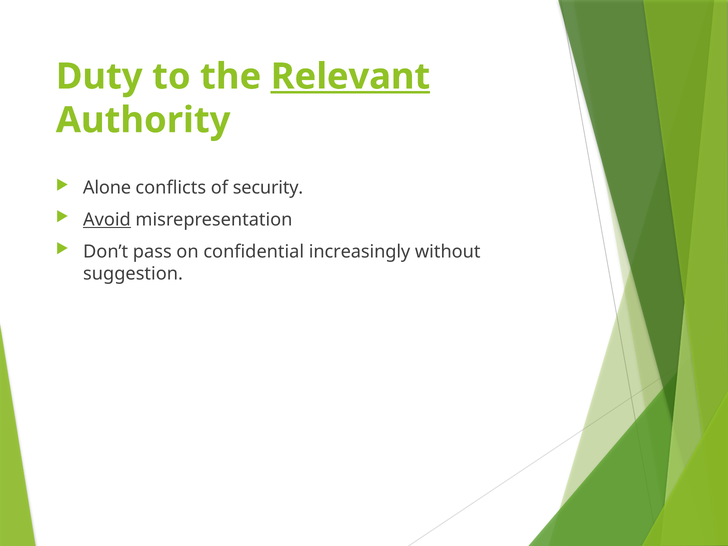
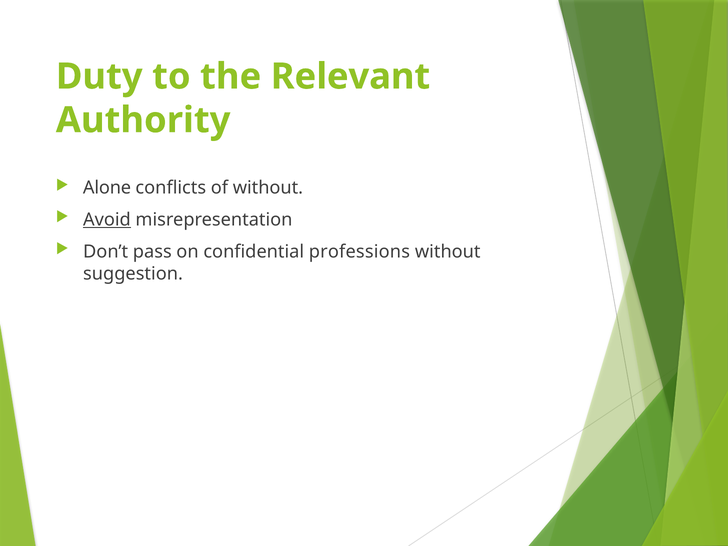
Relevant underline: present -> none
of security: security -> without
increasingly: increasingly -> professions
